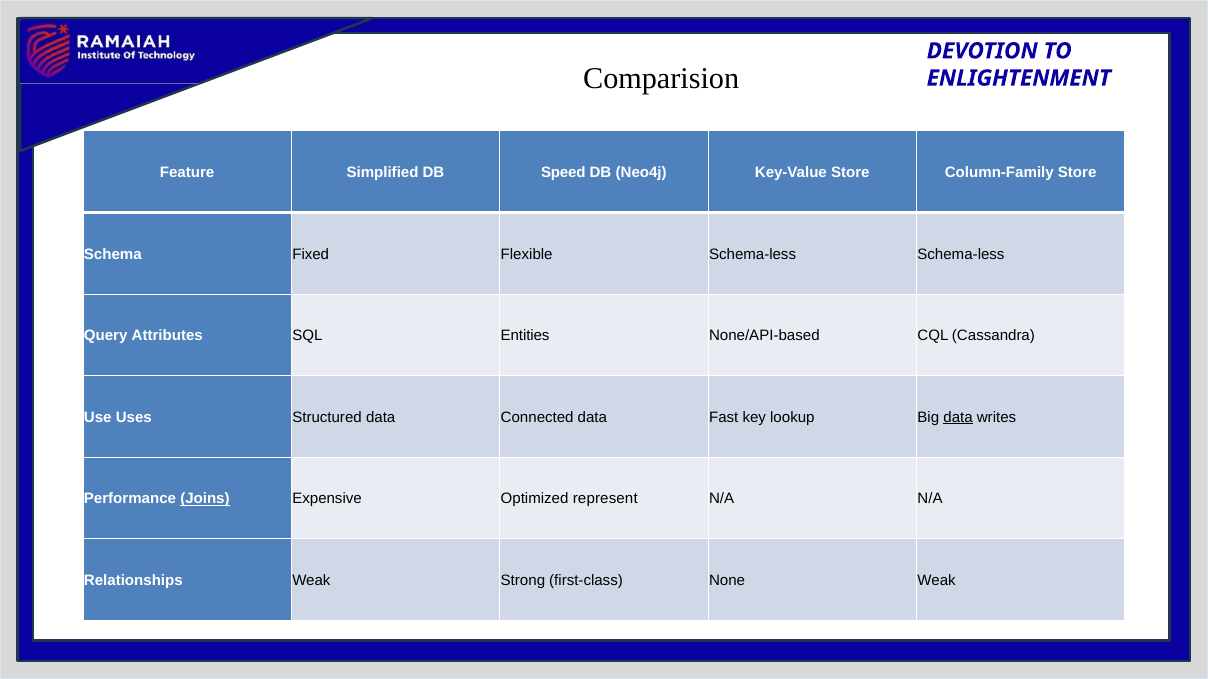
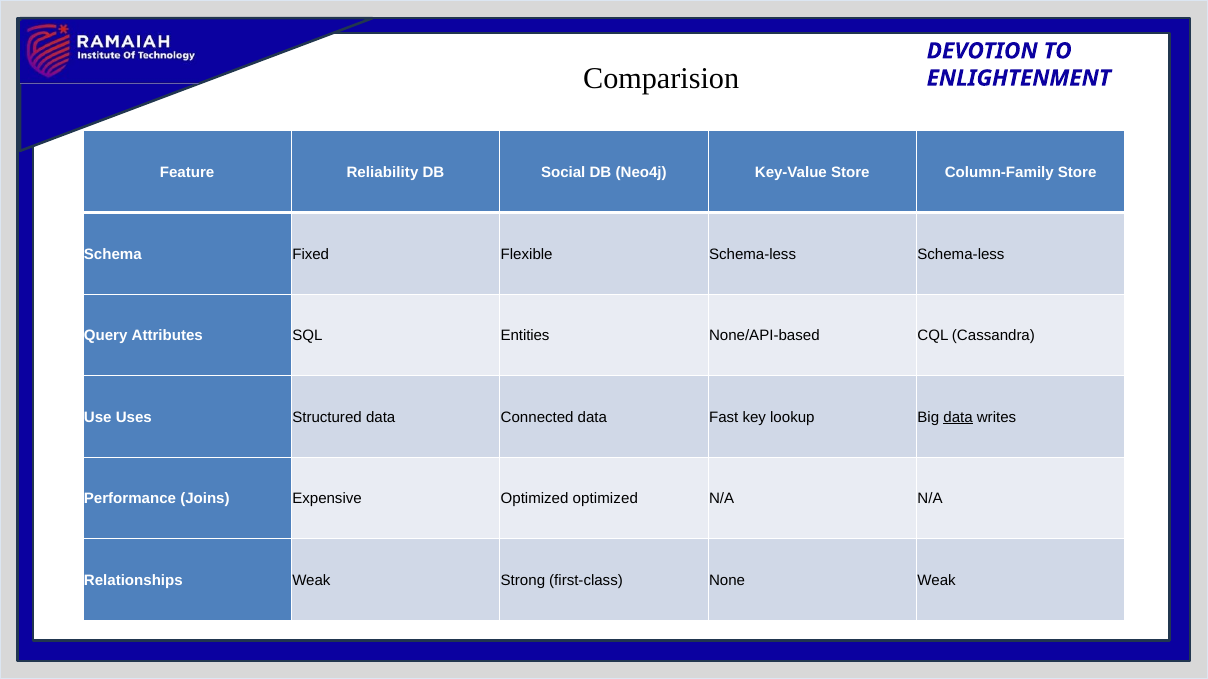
Simplified: Simplified -> Reliability
Speed: Speed -> Social
Joins underline: present -> none
Optimized represent: represent -> optimized
